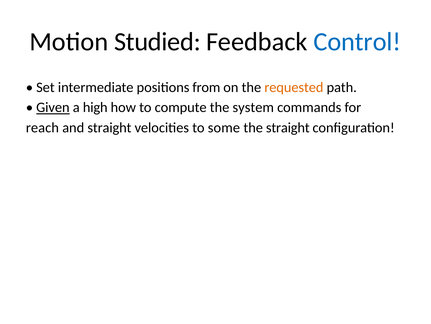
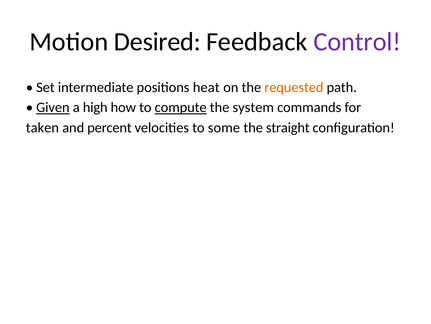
Studied: Studied -> Desired
Control colour: blue -> purple
from: from -> heat
compute underline: none -> present
reach: reach -> taken
and straight: straight -> percent
